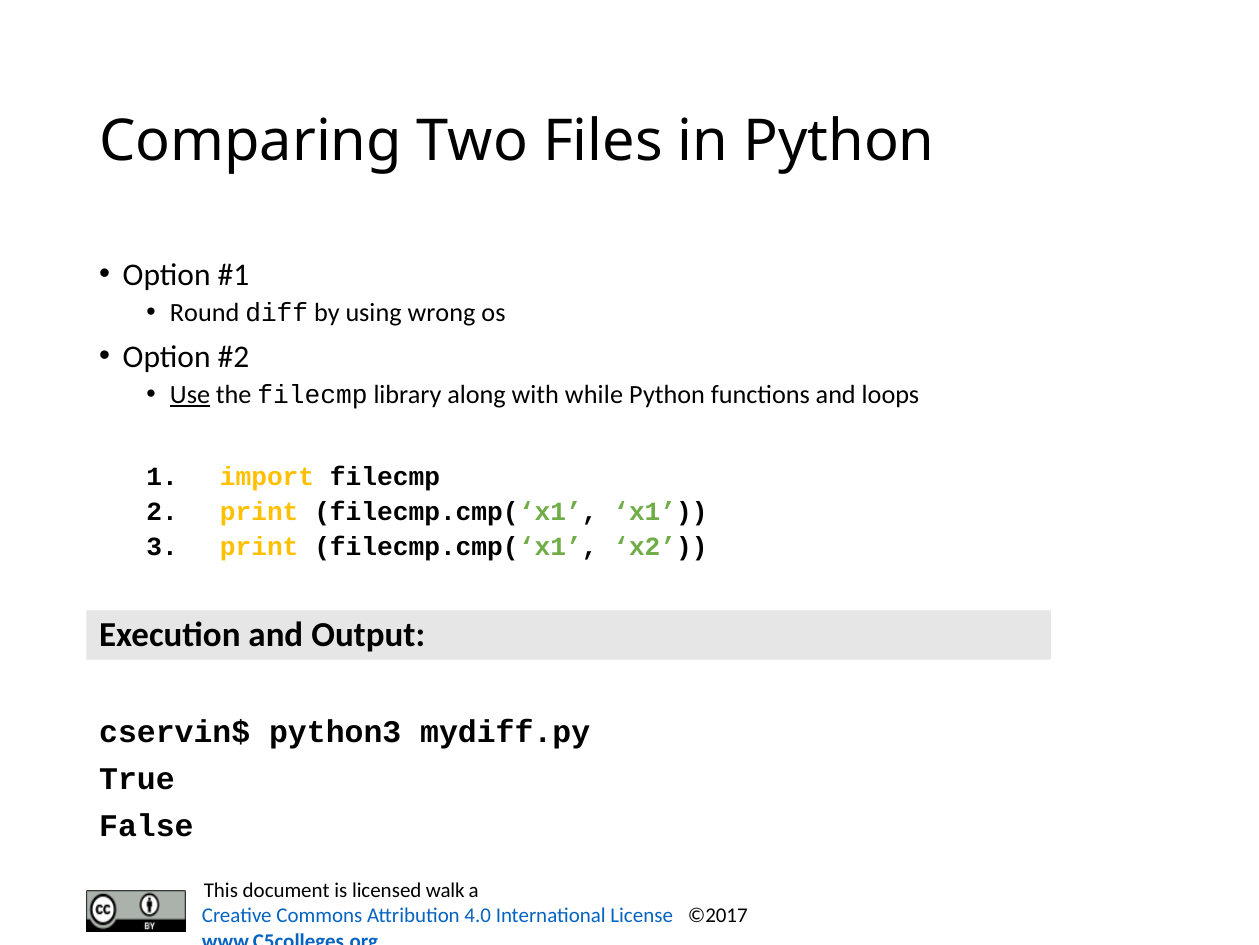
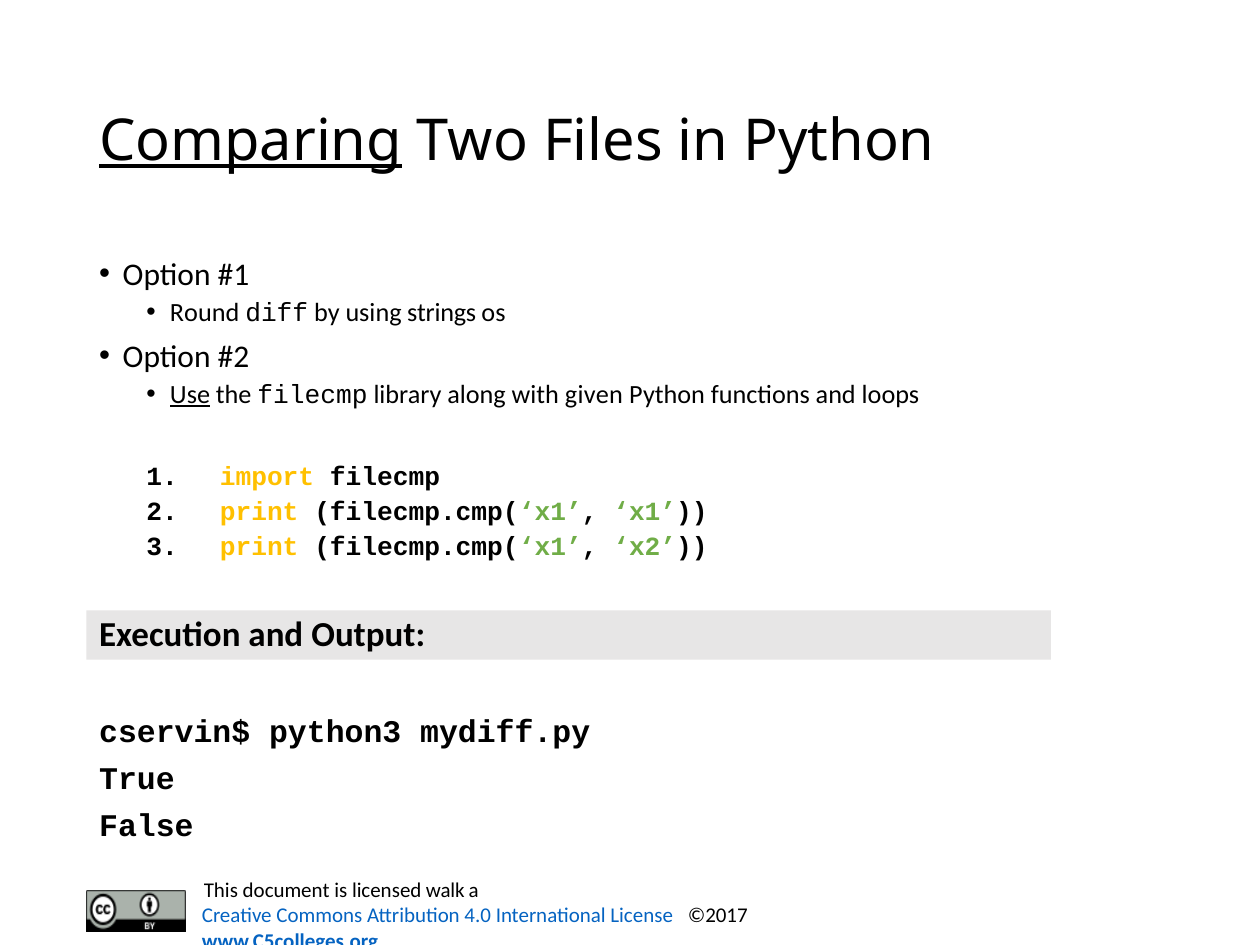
Comparing underline: none -> present
wrong: wrong -> strings
while: while -> given
